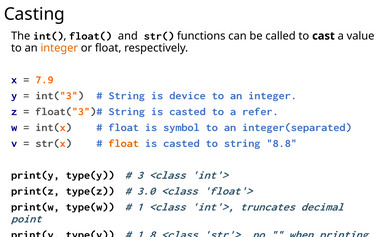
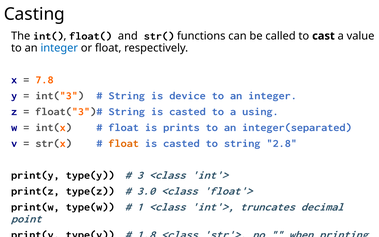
integer at (59, 48) colour: orange -> blue
7.9: 7.9 -> 7.8
refer: refer -> using
symbol: symbol -> prints
8.8: 8.8 -> 2.8
